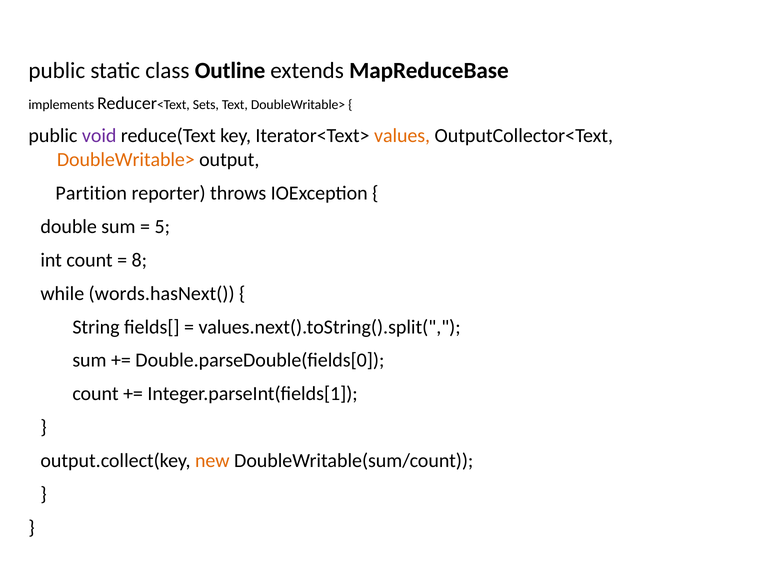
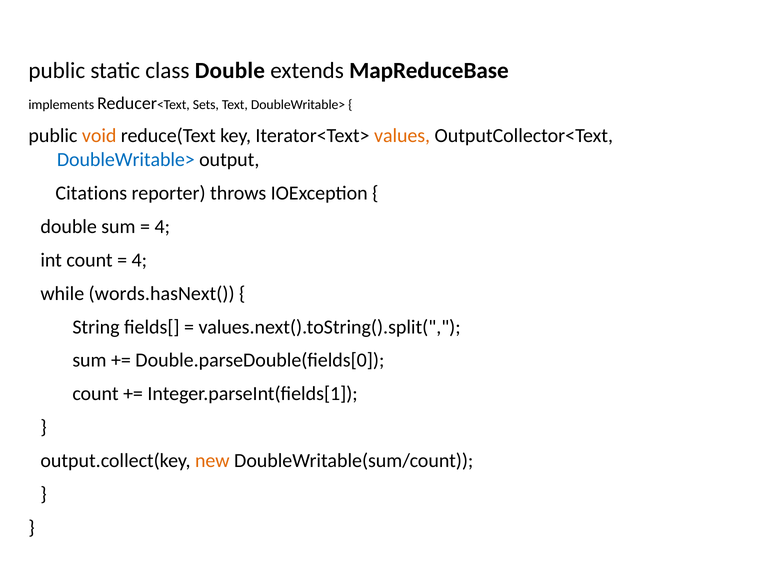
class Outline: Outline -> Double
void colour: purple -> orange
DoubleWritable> at (126, 160) colour: orange -> blue
Partition: Partition -> Citations
5 at (162, 227): 5 -> 4
8 at (139, 260): 8 -> 4
